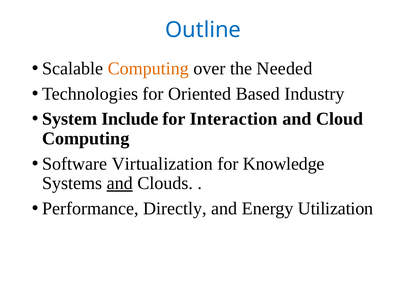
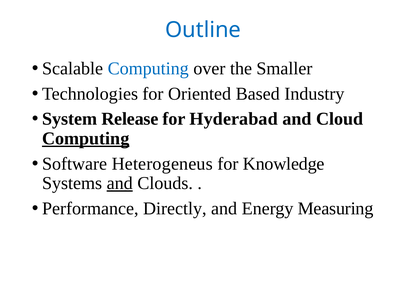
Computing at (148, 69) colour: orange -> blue
Needed: Needed -> Smaller
Include: Include -> Release
Interaction: Interaction -> Hyderabad
Computing at (86, 138) underline: none -> present
Virtualization: Virtualization -> Heterogeneus
Utilization: Utilization -> Measuring
